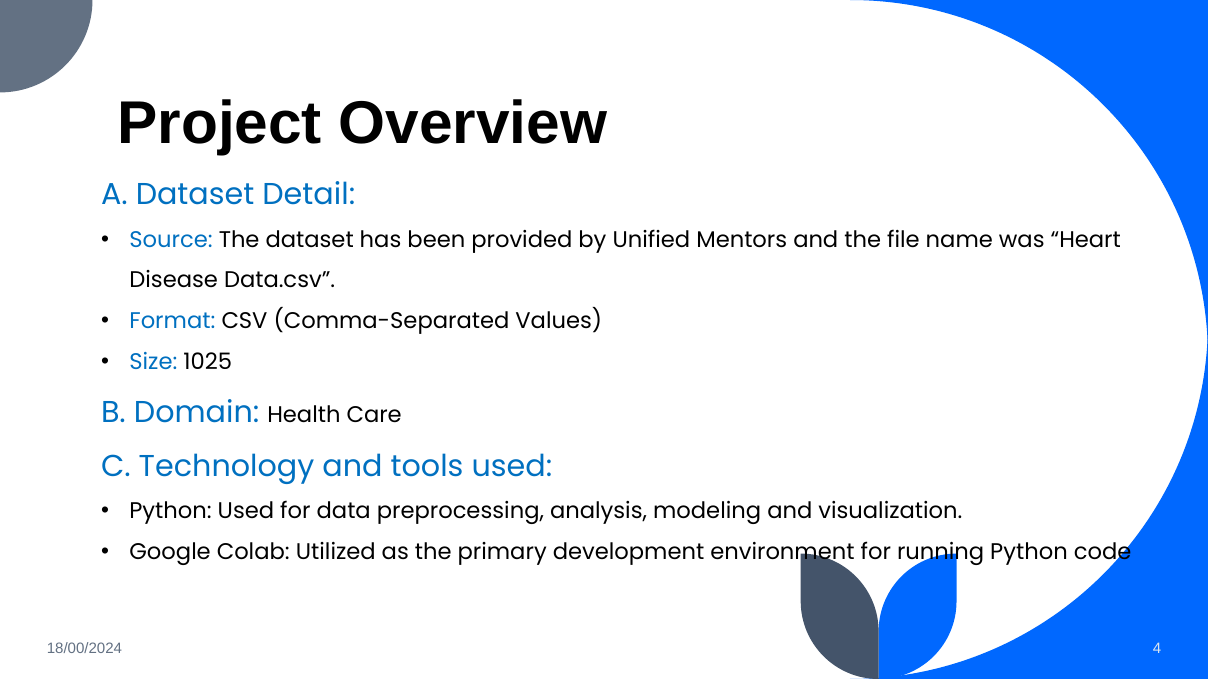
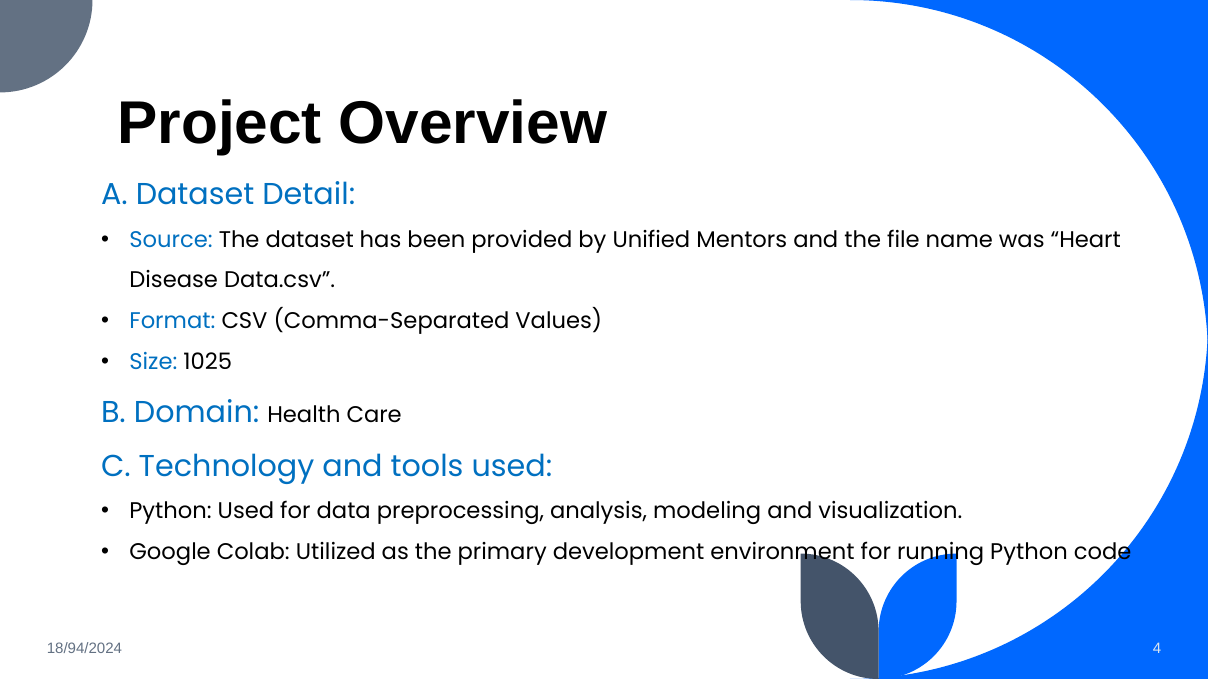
18/00/2024: 18/00/2024 -> 18/94/2024
